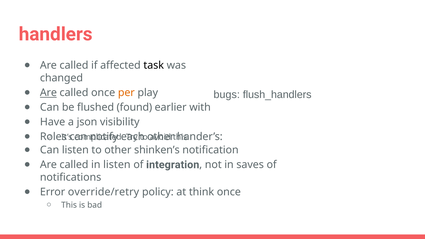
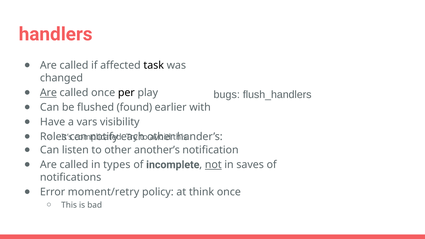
per colour: orange -> black
json: json -> vars
shinken’s: shinken’s -> another’s
in listen: listen -> types
integration: integration -> incomplete
not underline: none -> present
override/retry: override/retry -> moment/retry
